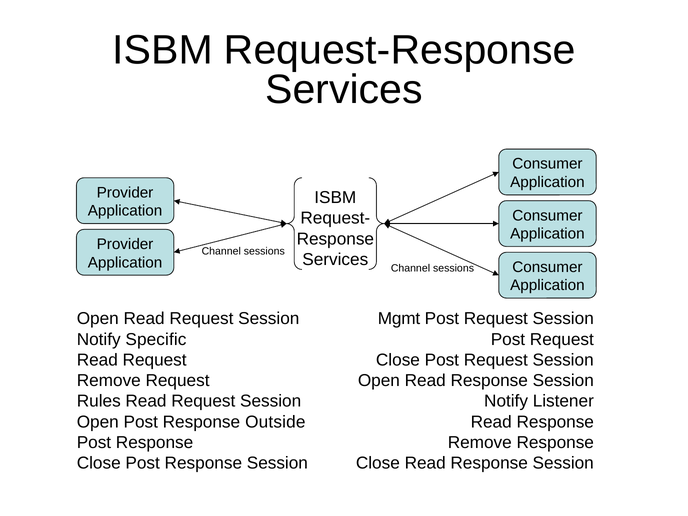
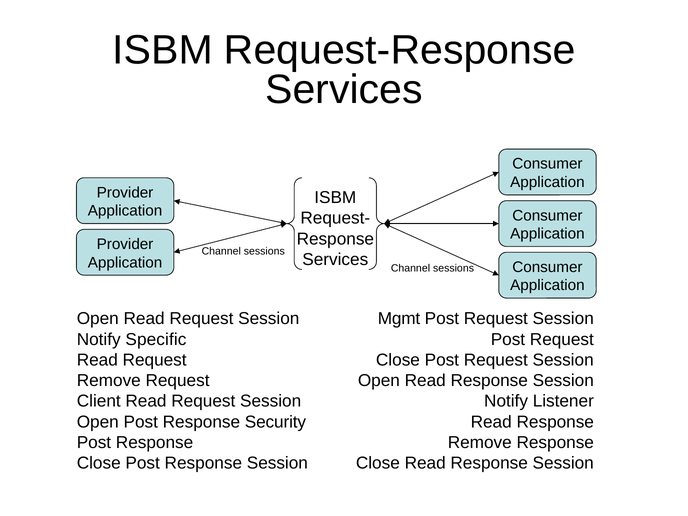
Rules: Rules -> Client
Outside: Outside -> Security
